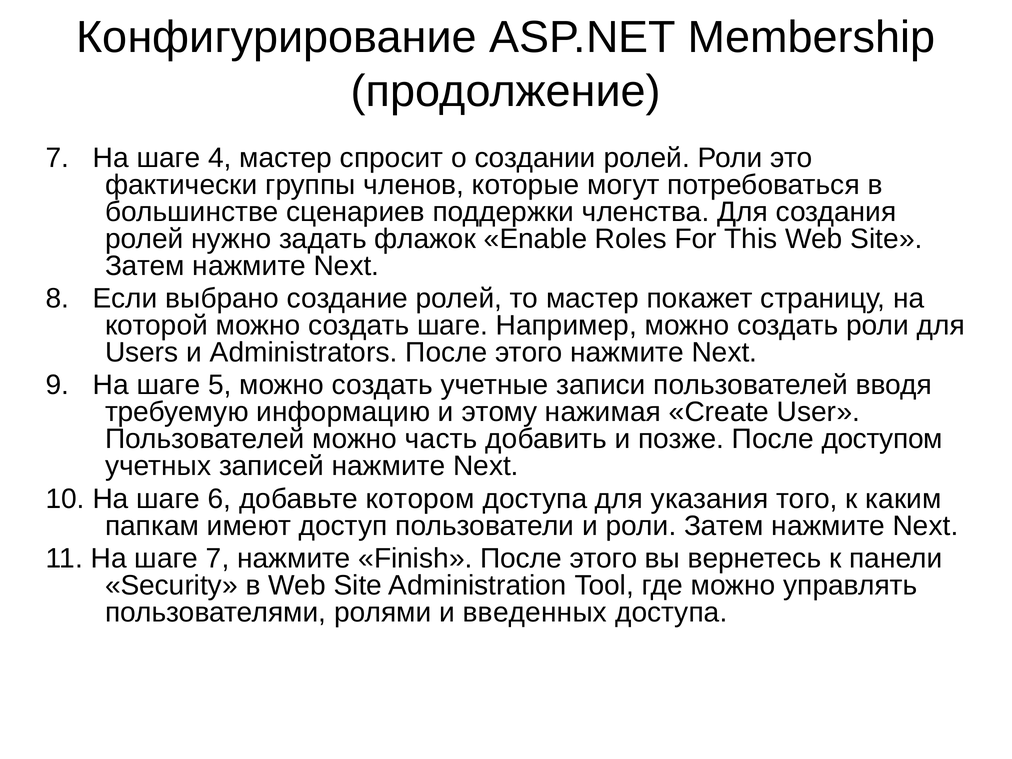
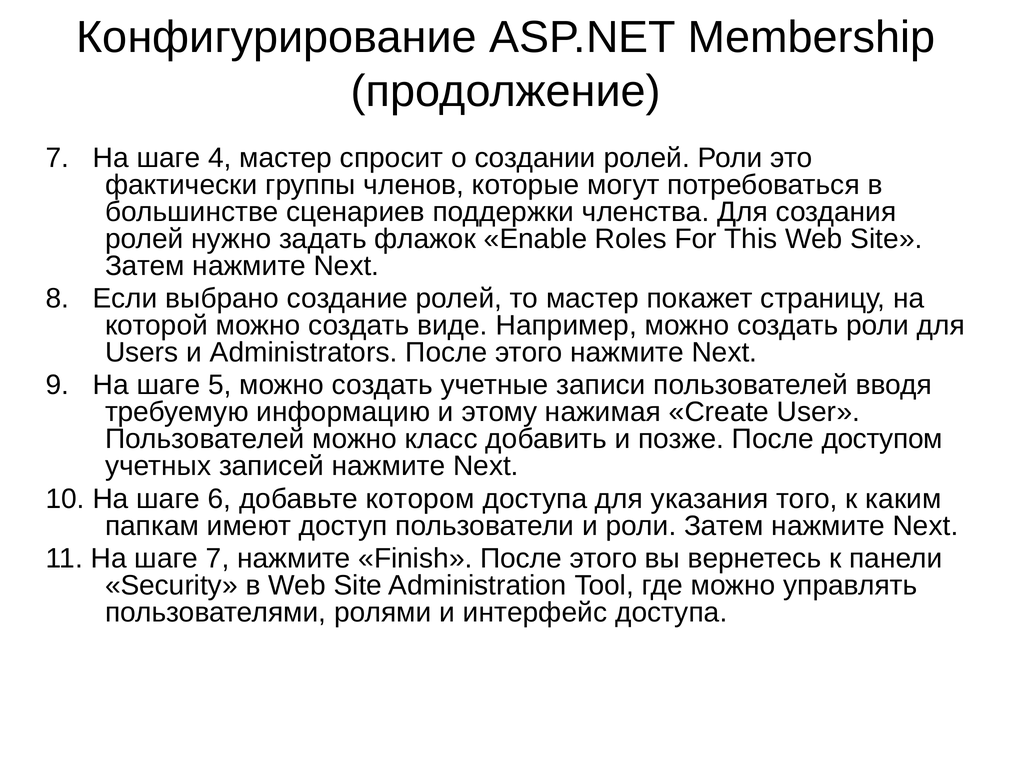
создать шаге: шаге -> виде
часть: часть -> класс
введенных: введенных -> интерфейс
